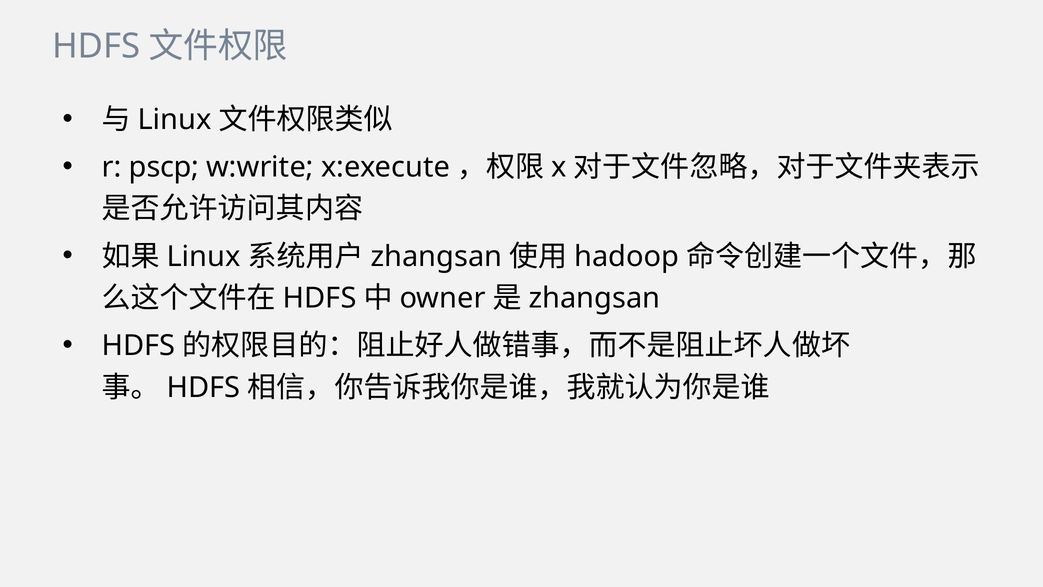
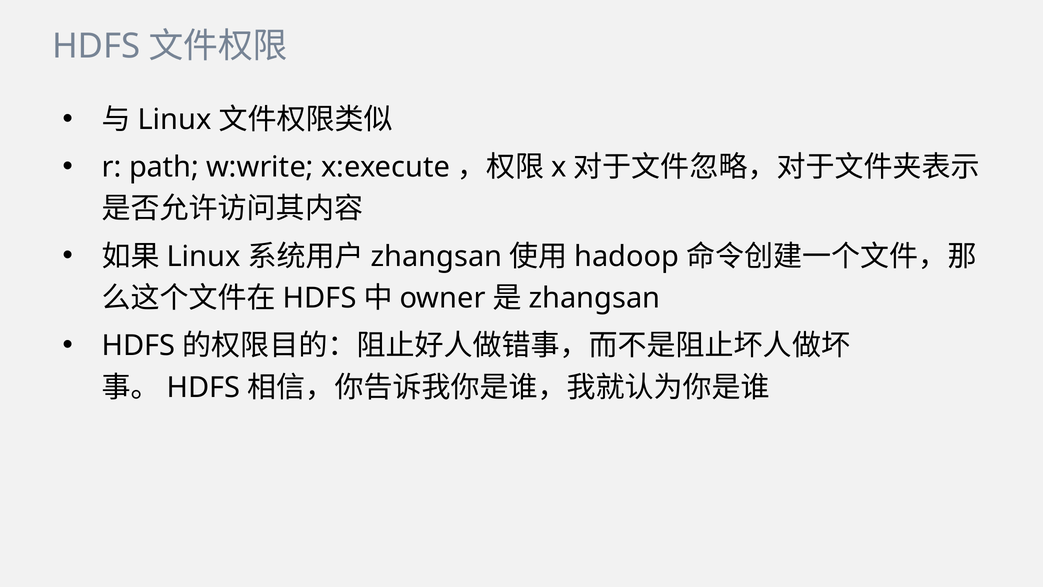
pscp: pscp -> path
